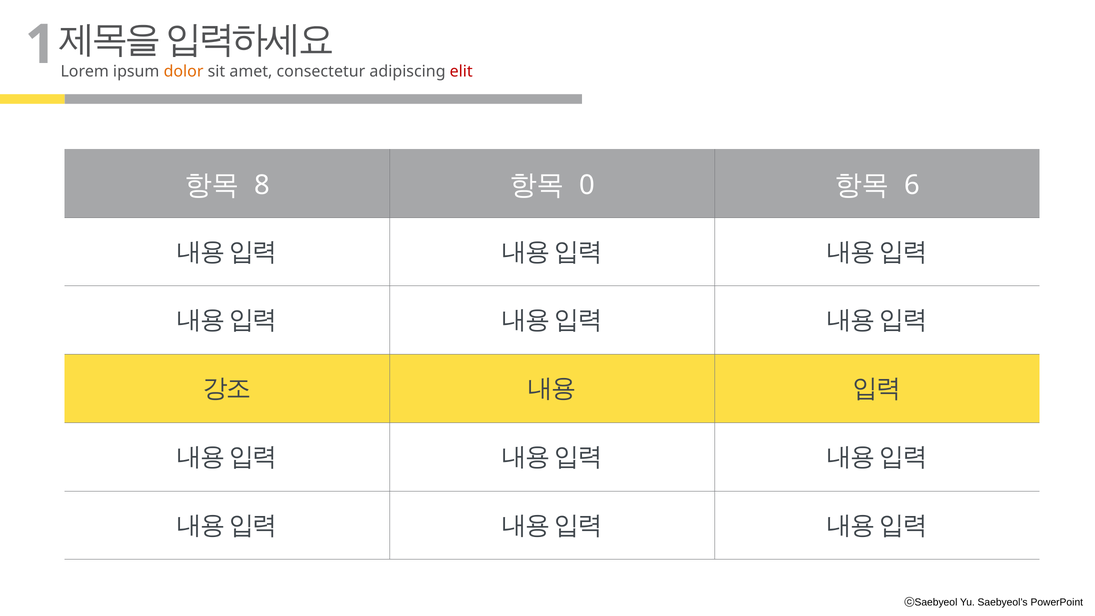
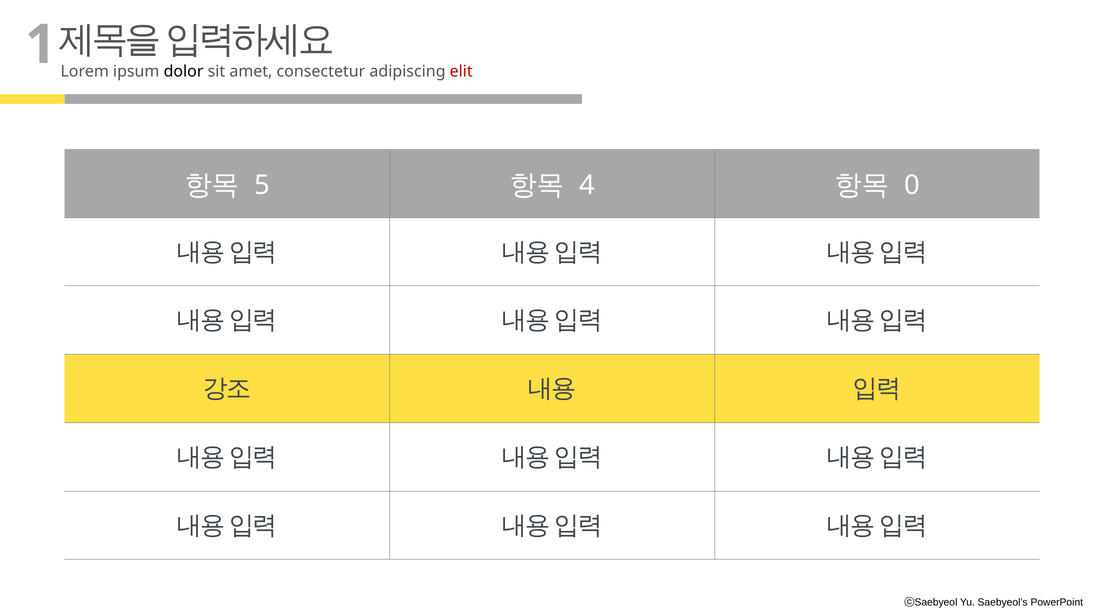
dolor colour: orange -> black
8: 8 -> 5
0: 0 -> 4
6: 6 -> 0
